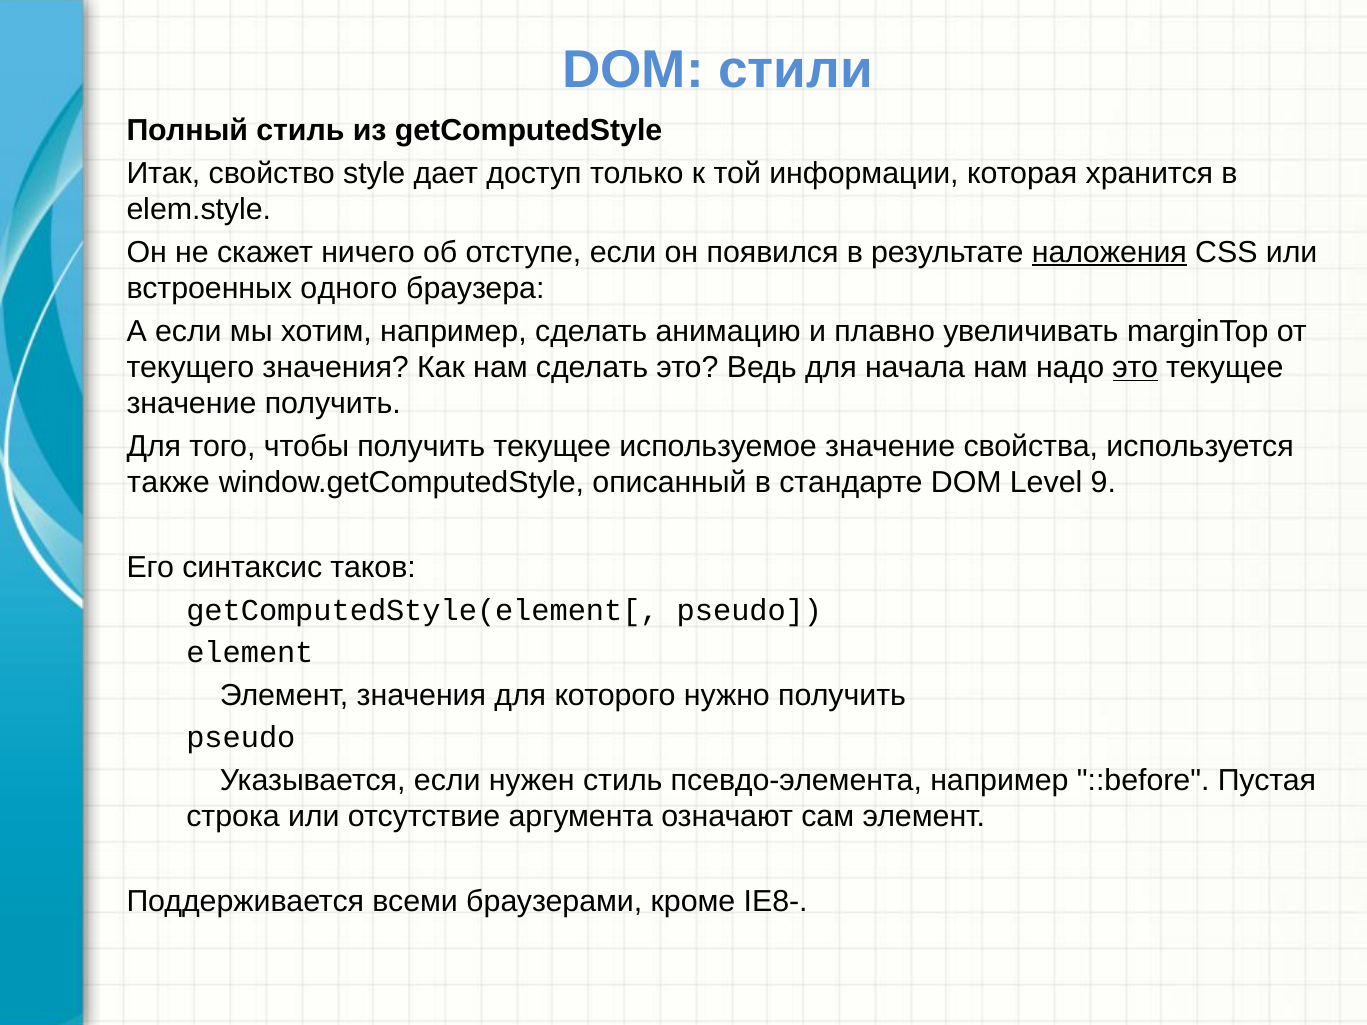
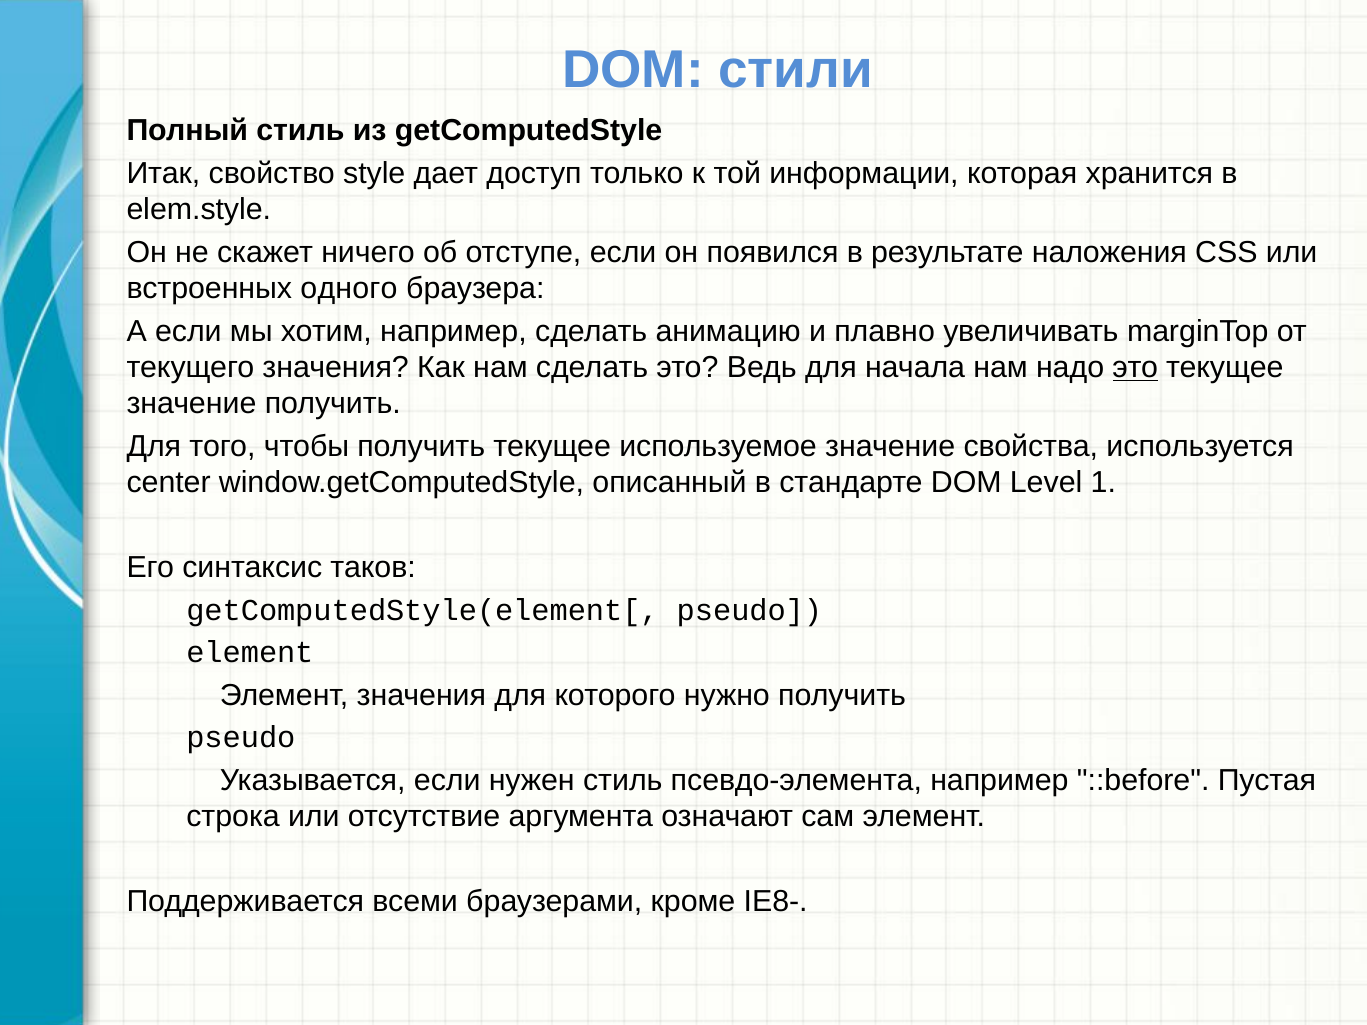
наложения underline: present -> none
также: также -> center
9: 9 -> 1
